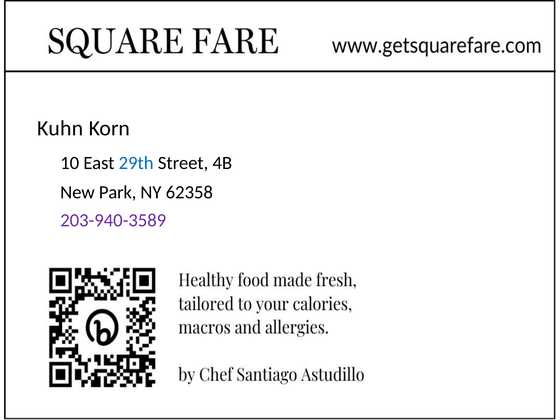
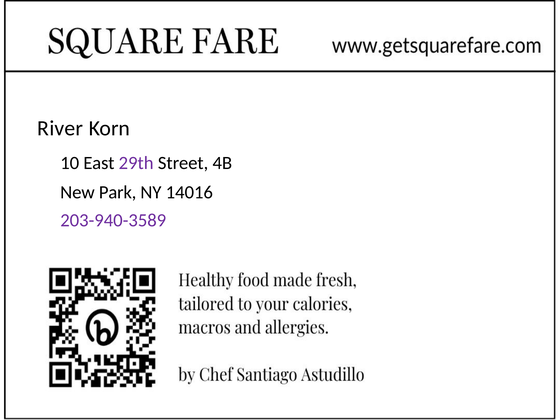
Kuhn: Kuhn -> River
29th colour: blue -> purple
62358: 62358 -> 14016
